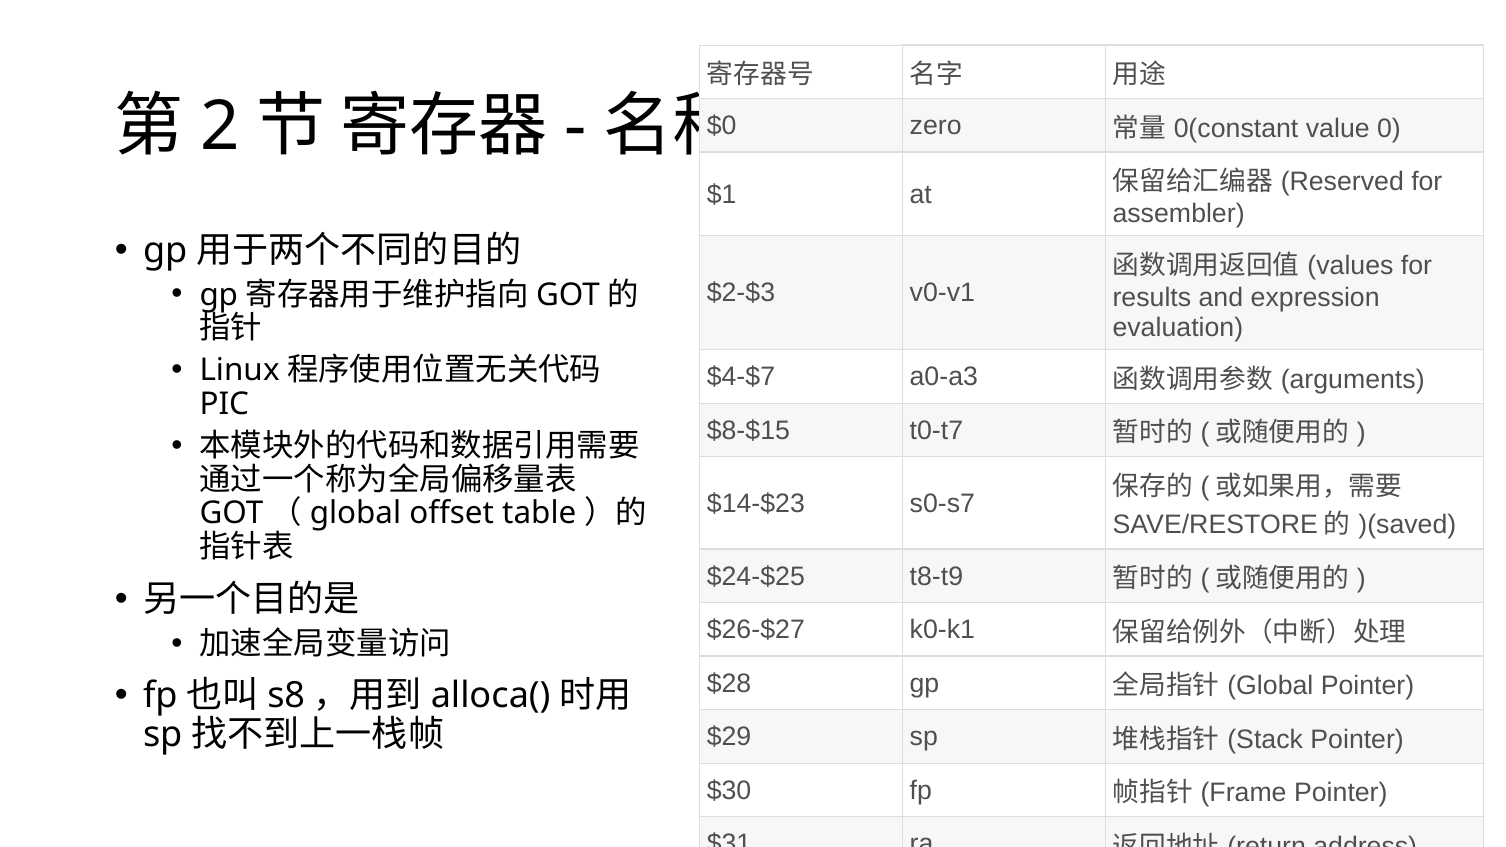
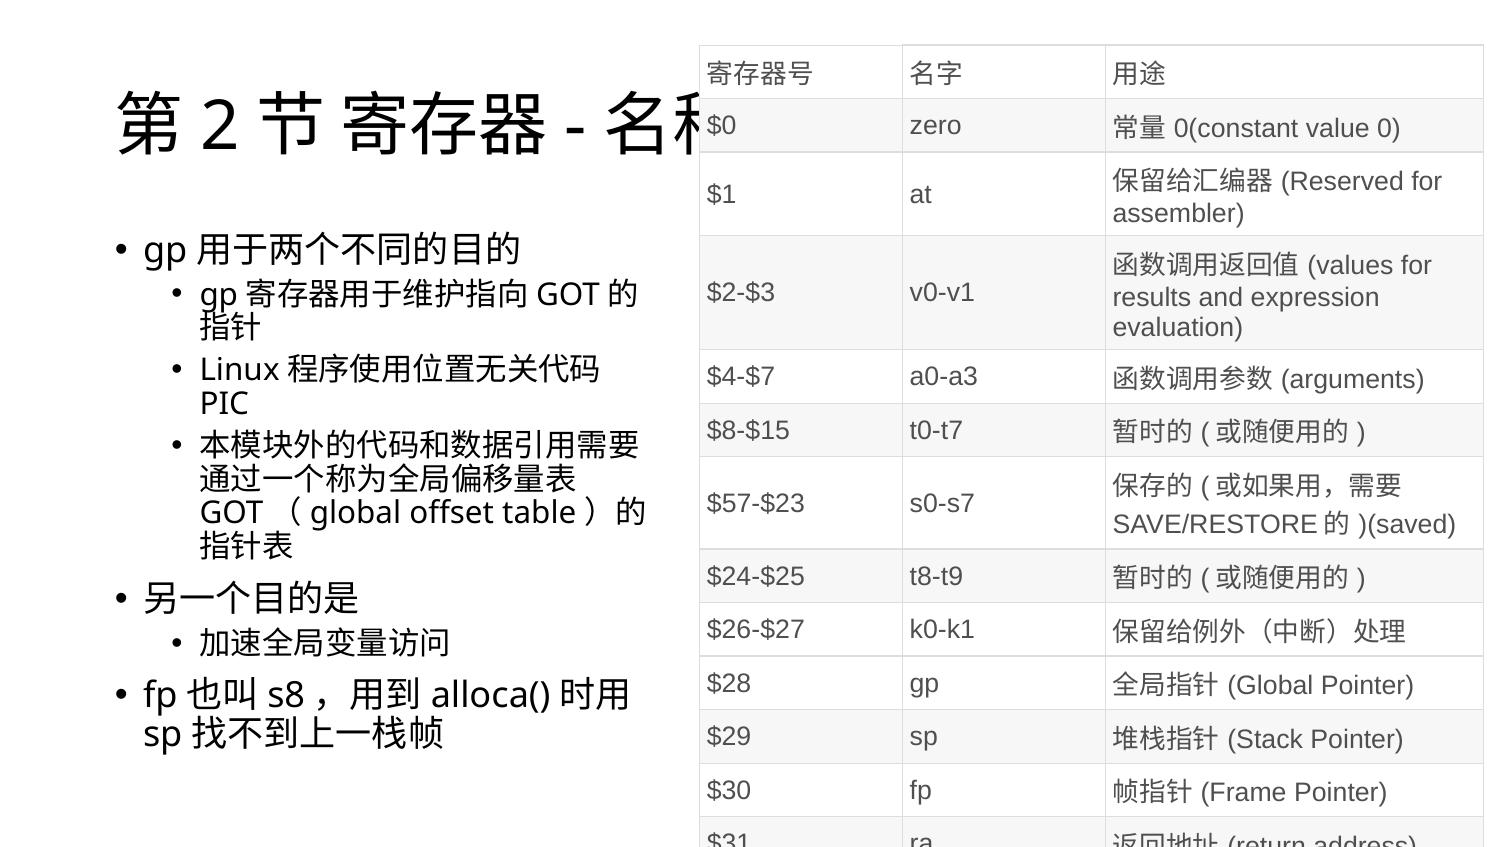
$14-$23: $14-$23 -> $57-$23
